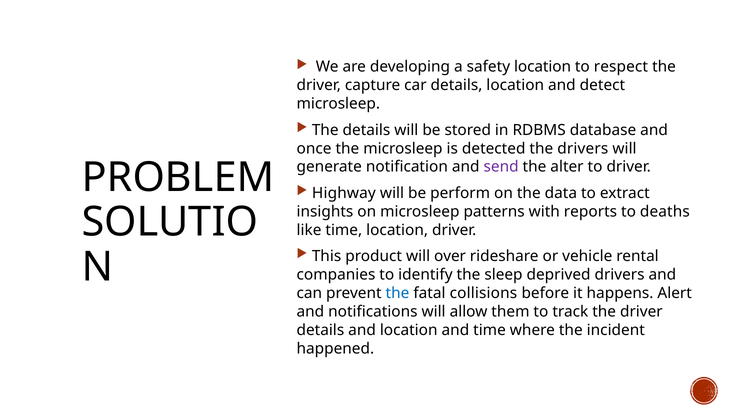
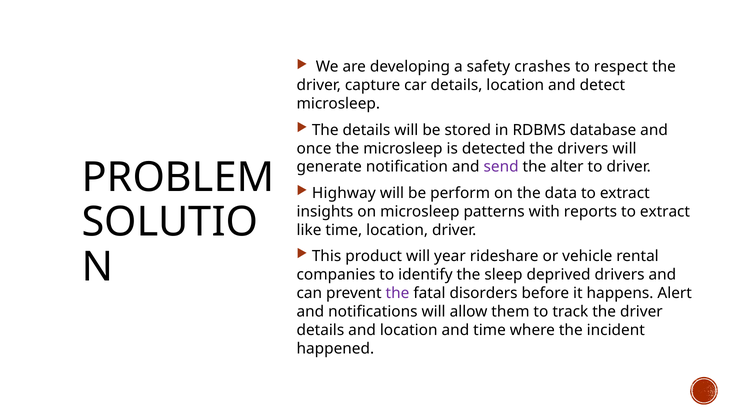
safety location: location -> crashes
deaths at (665, 212): deaths -> extract
over: over -> year
the at (398, 293) colour: blue -> purple
collisions: collisions -> disorders
